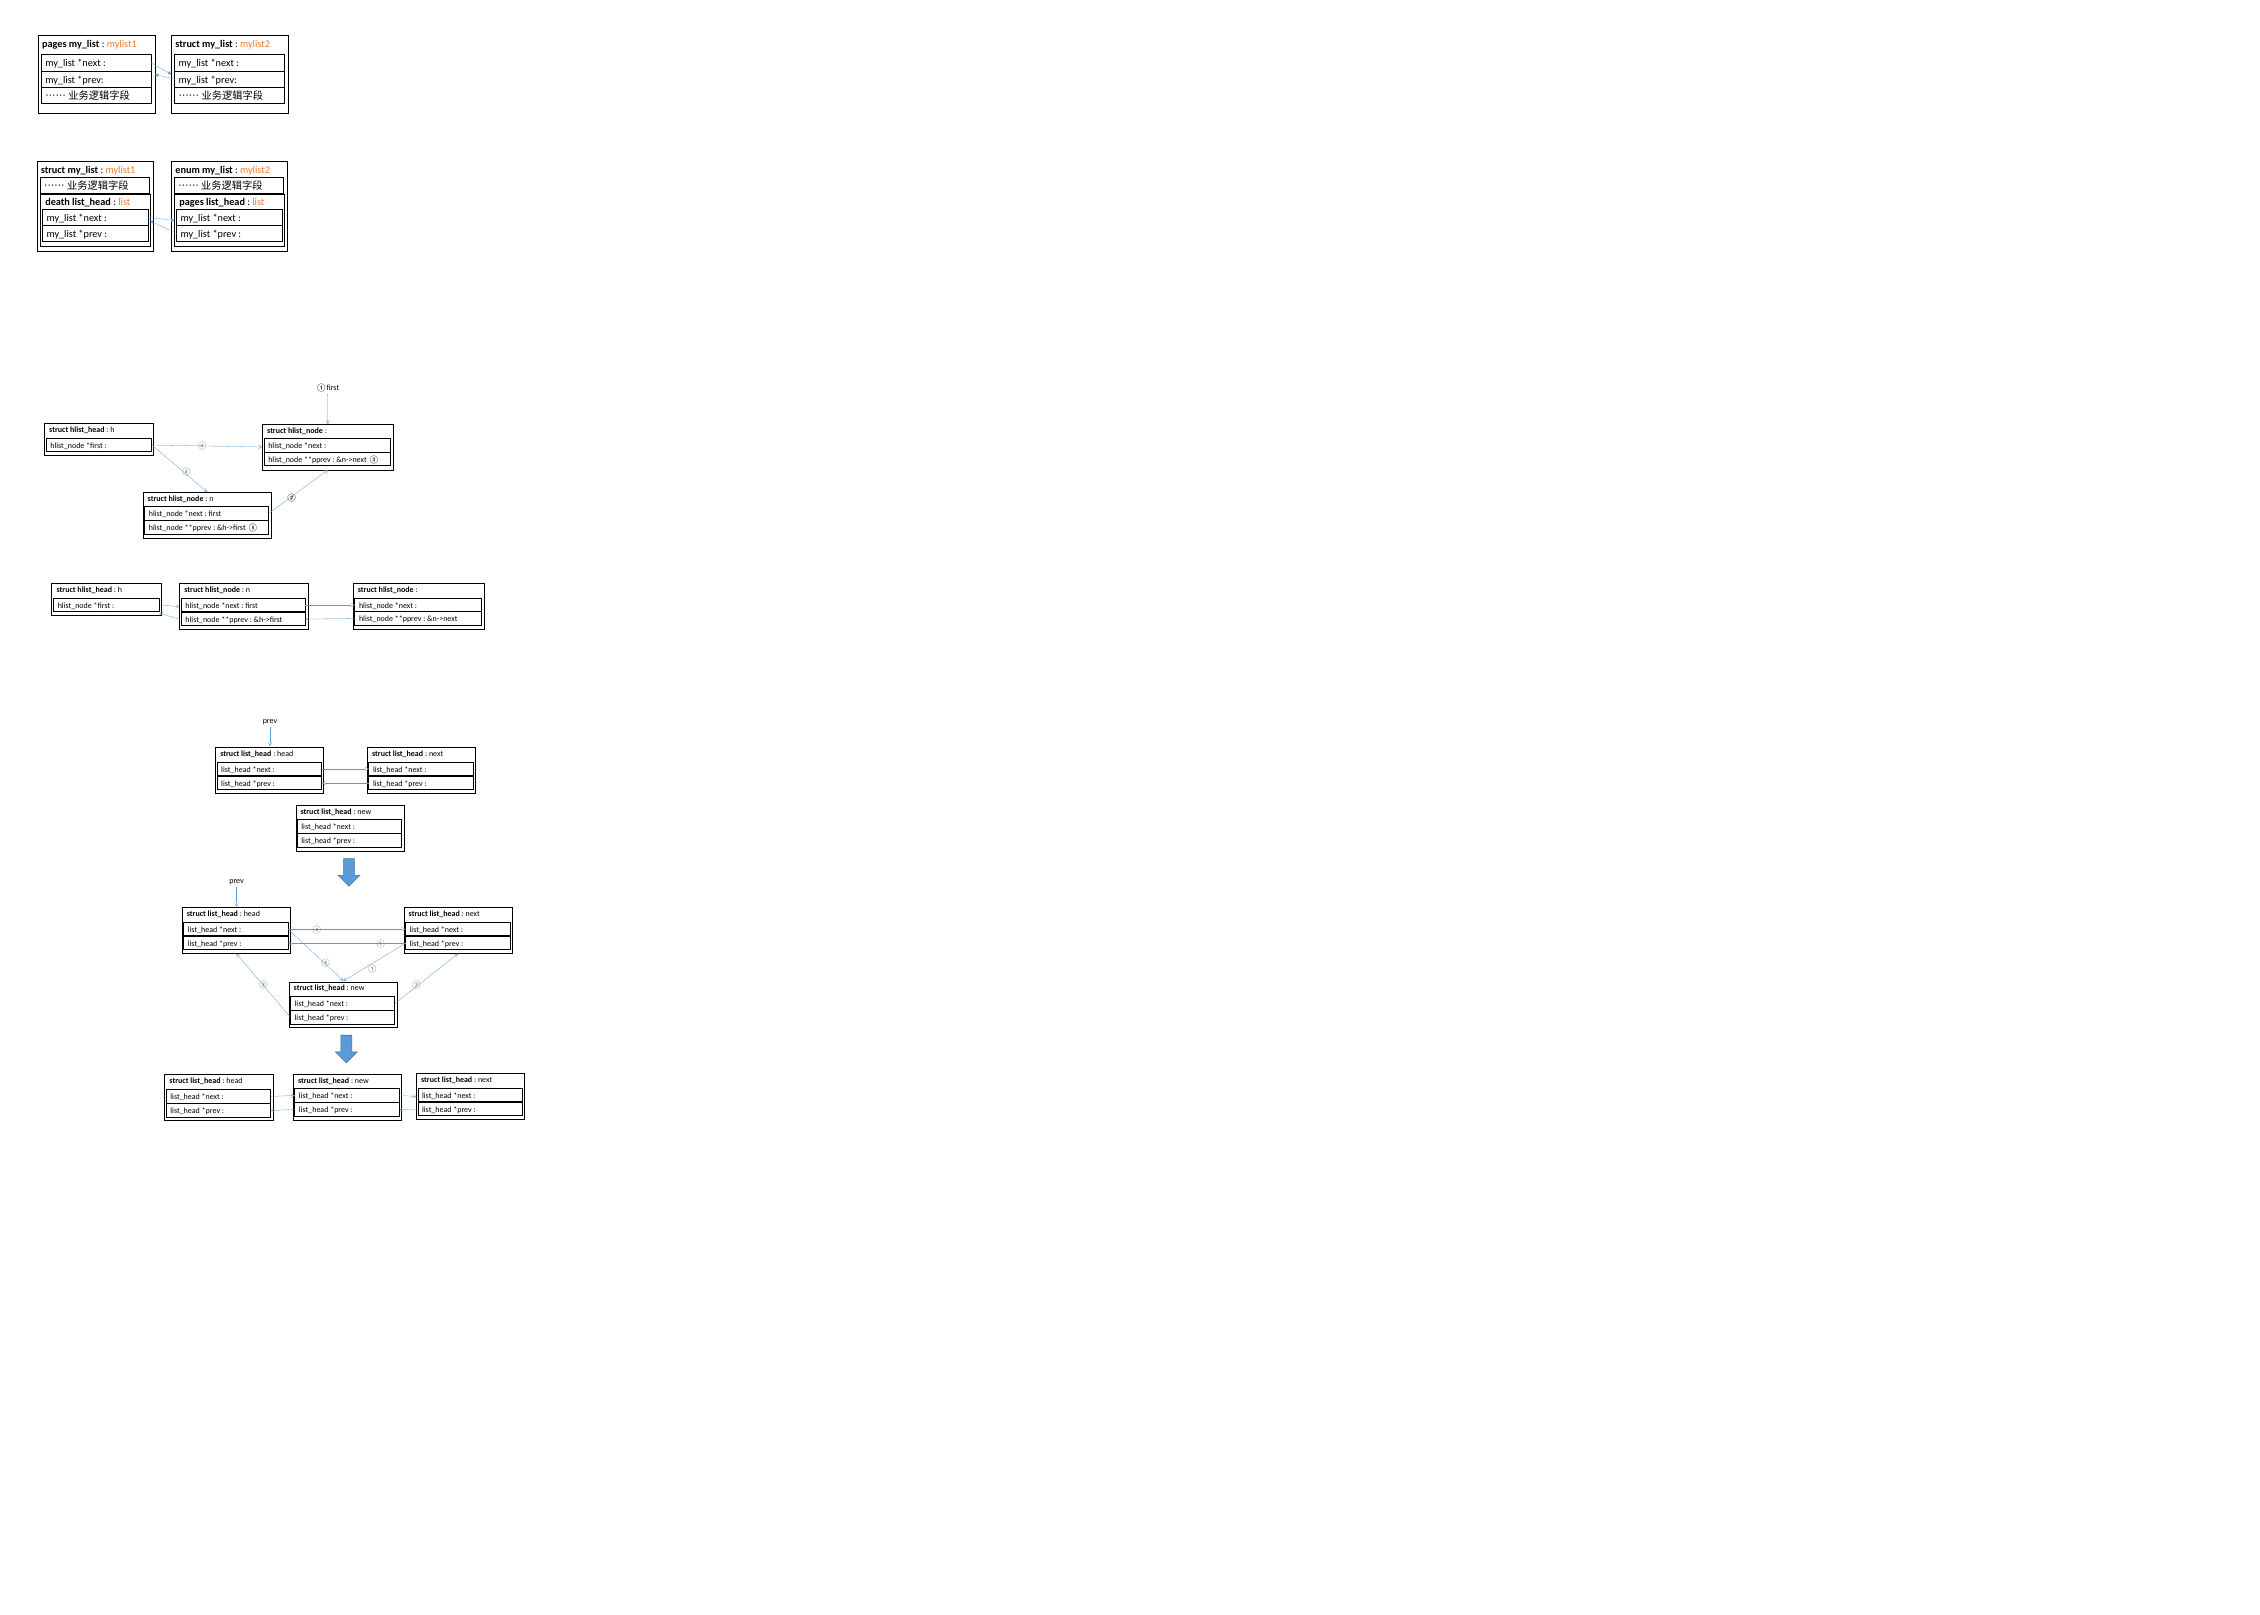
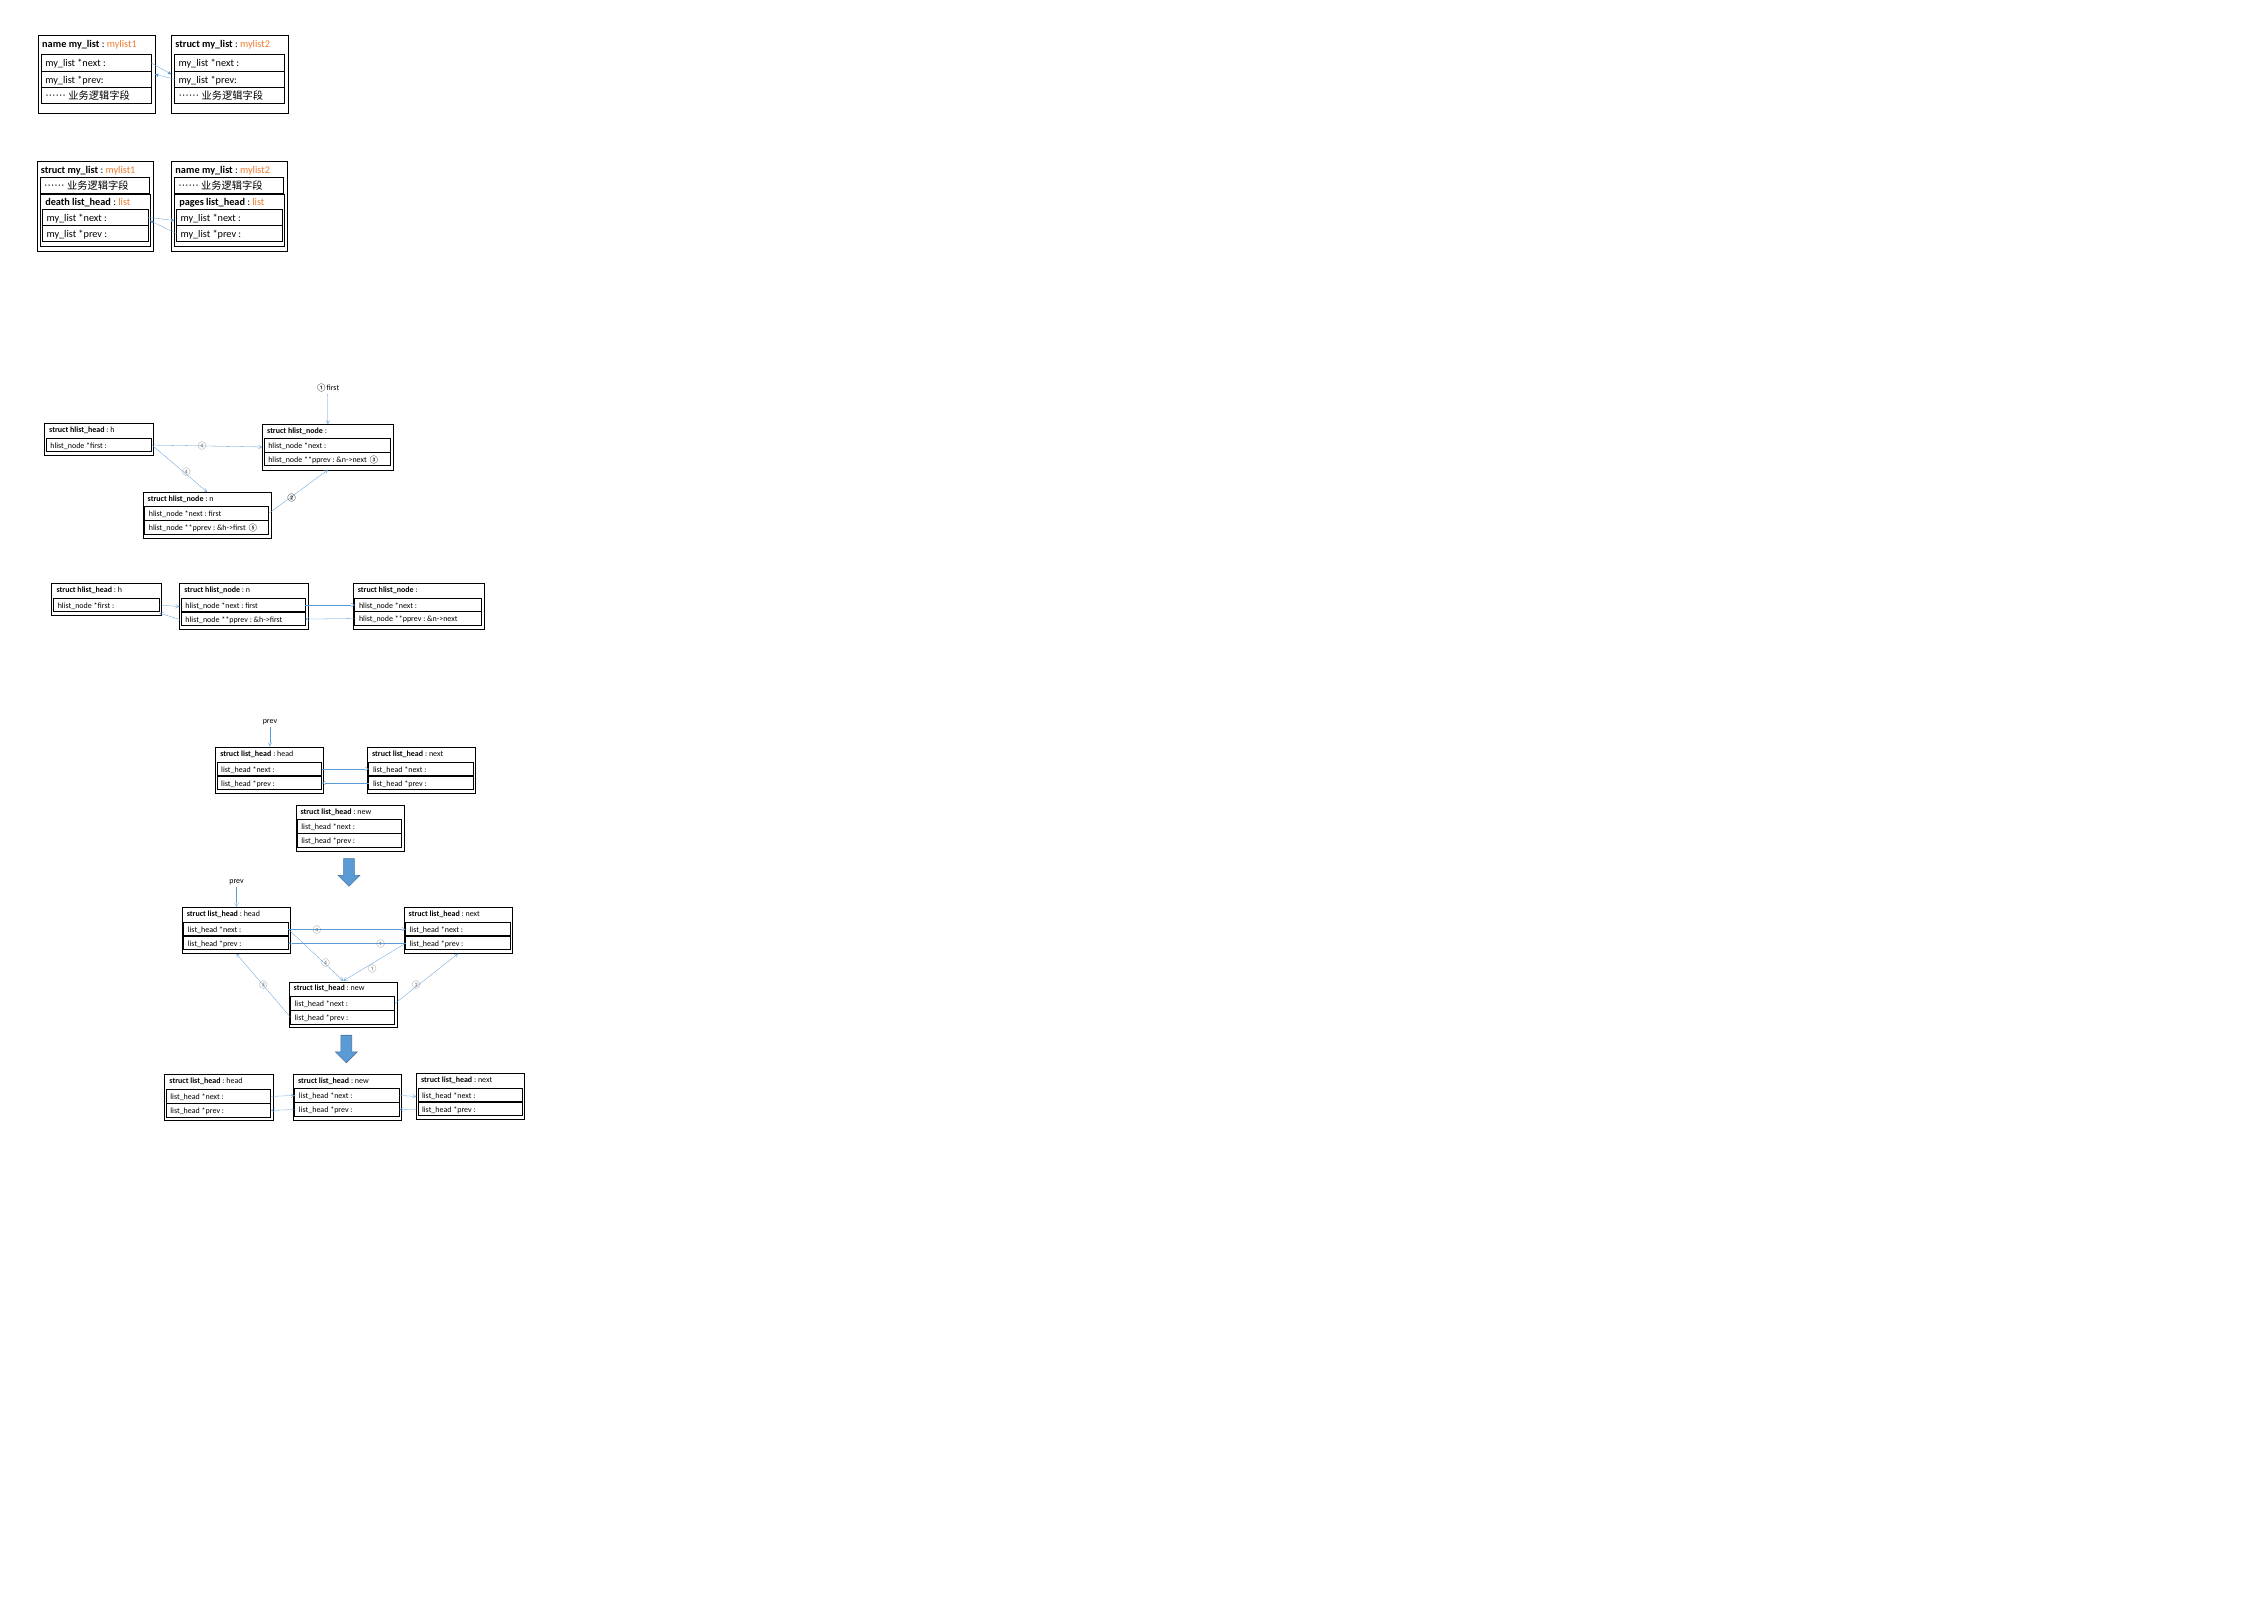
pages at (54, 44): pages -> name
enum at (188, 170): enum -> name
